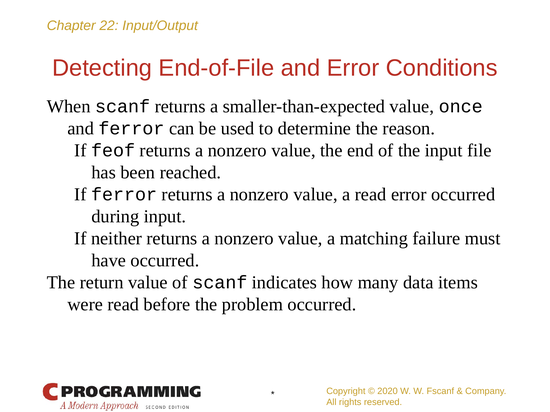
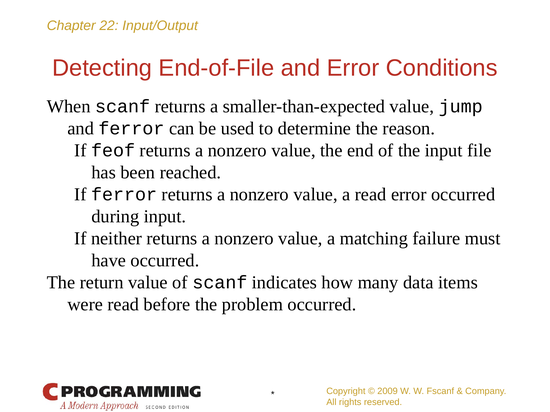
once: once -> jump
2020: 2020 -> 2009
